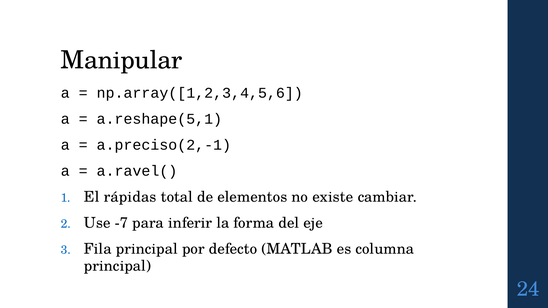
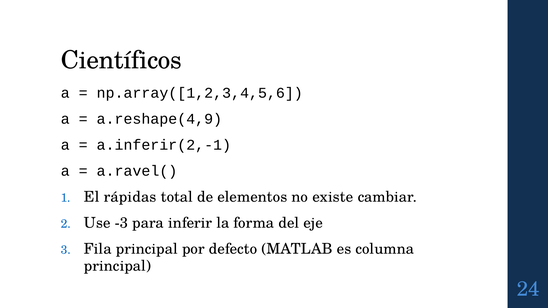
Manipular: Manipular -> Científicos
a.reshape(5,1: a.reshape(5,1 -> a.reshape(4,9
a.preciso(2,-1: a.preciso(2,-1 -> a.inferir(2,-1
-7: -7 -> -3
